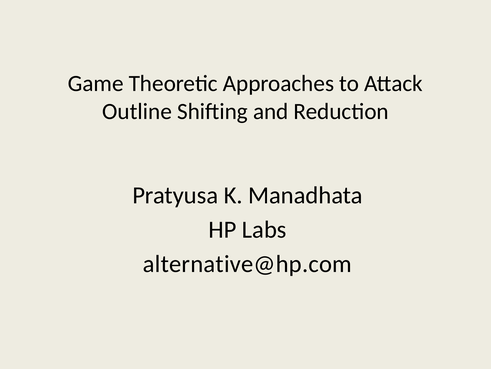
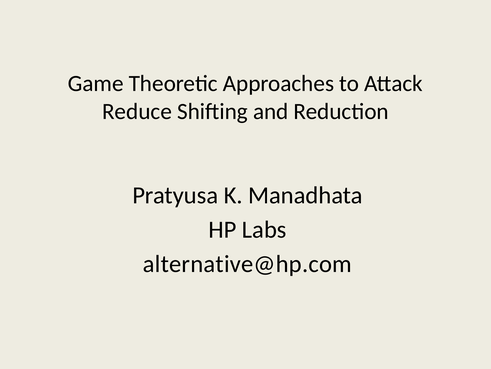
Outline: Outline -> Reduce
